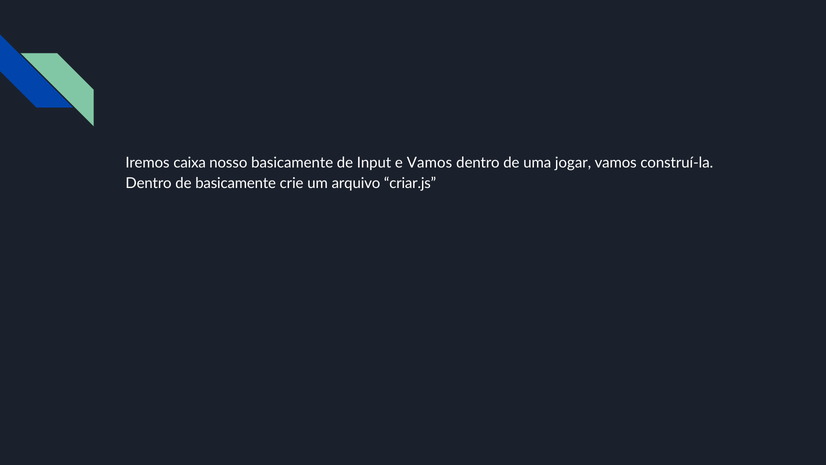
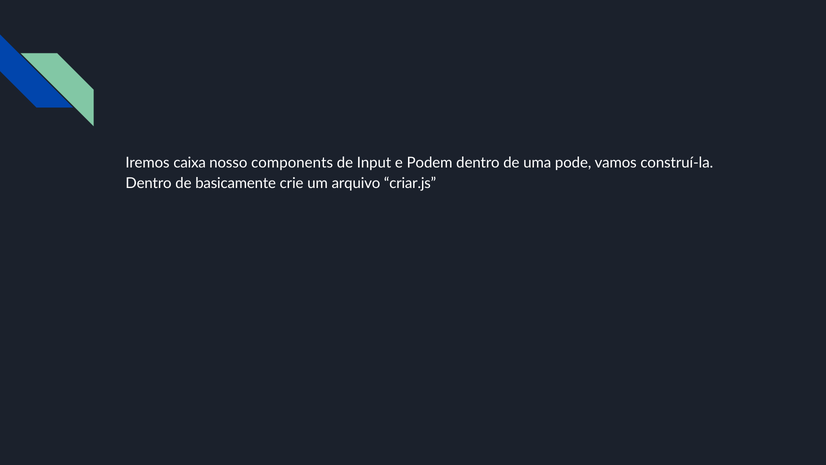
nosso basicamente: basicamente -> components
e Vamos: Vamos -> Podem
jogar: jogar -> pode
